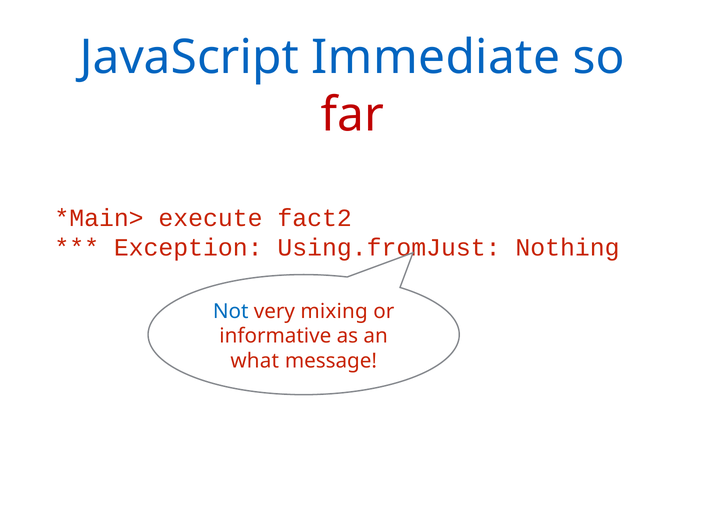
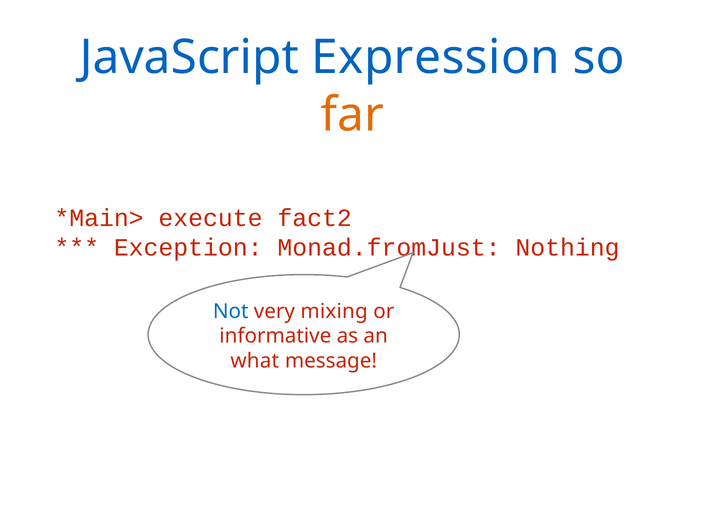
Immediate: Immediate -> Expression
far colour: red -> orange
Using.fromJust: Using.fromJust -> Monad.fromJust
